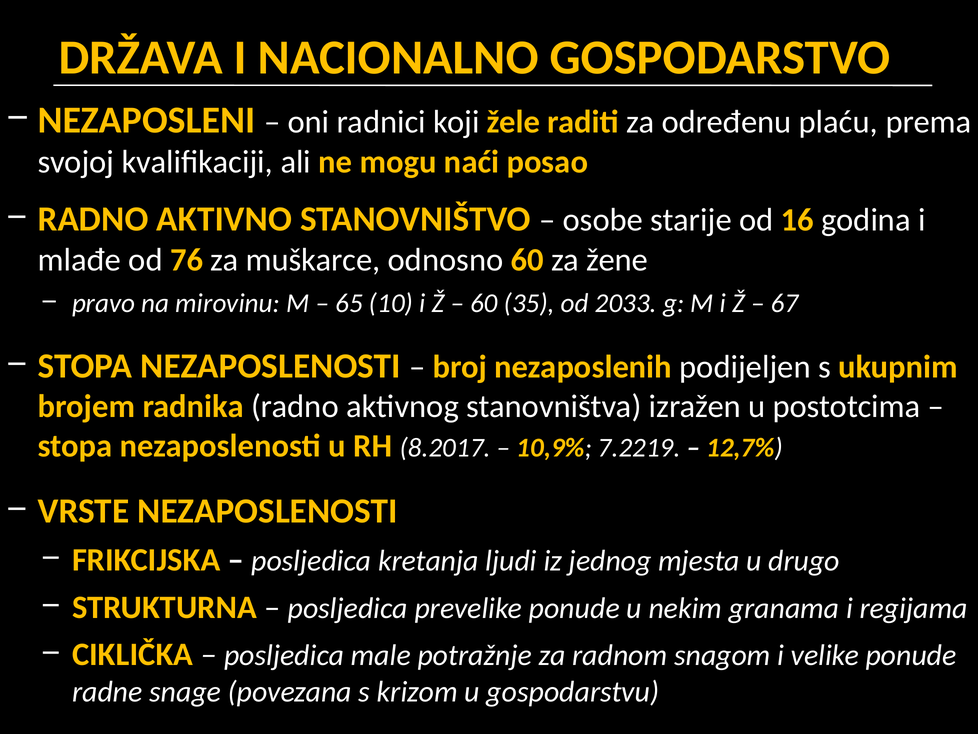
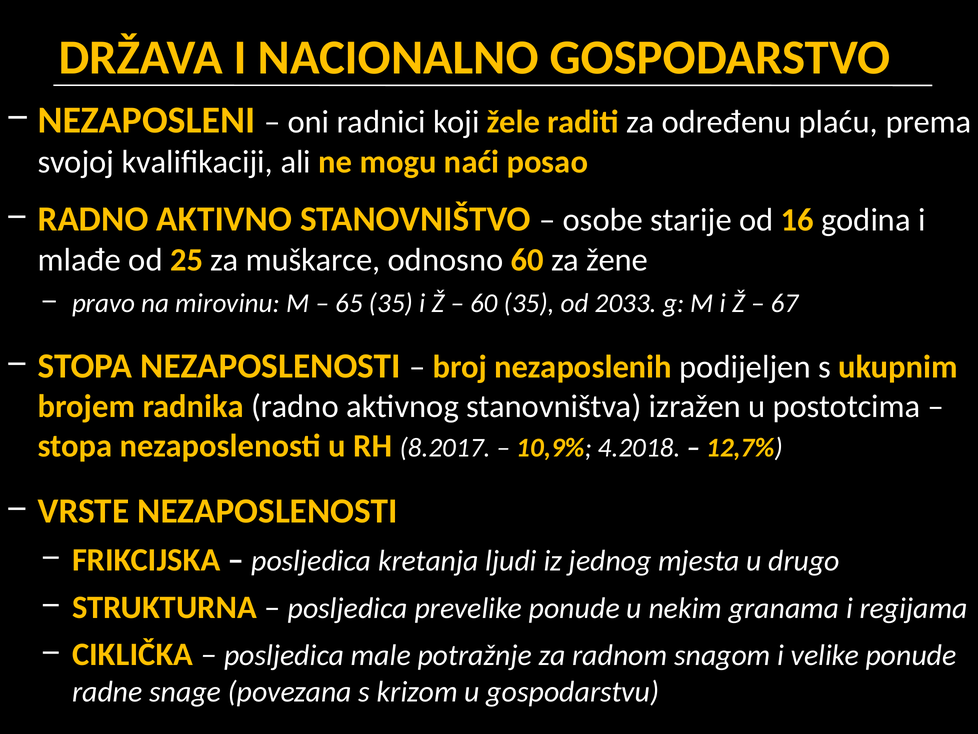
76: 76 -> 25
65 10: 10 -> 35
7.2219: 7.2219 -> 4.2018
